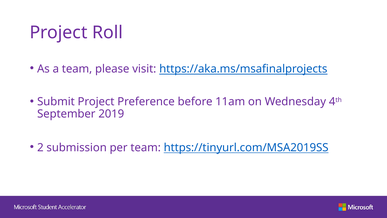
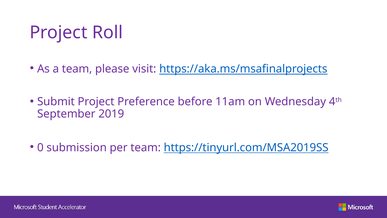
2: 2 -> 0
